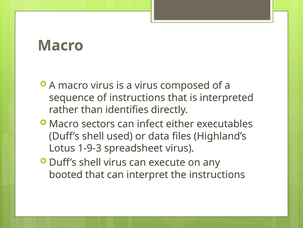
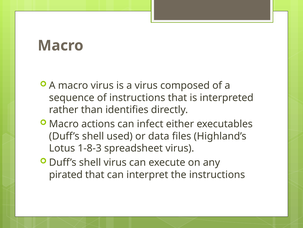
sectors: sectors -> actions
1-9-3: 1-9-3 -> 1-8-3
booted: booted -> pirated
